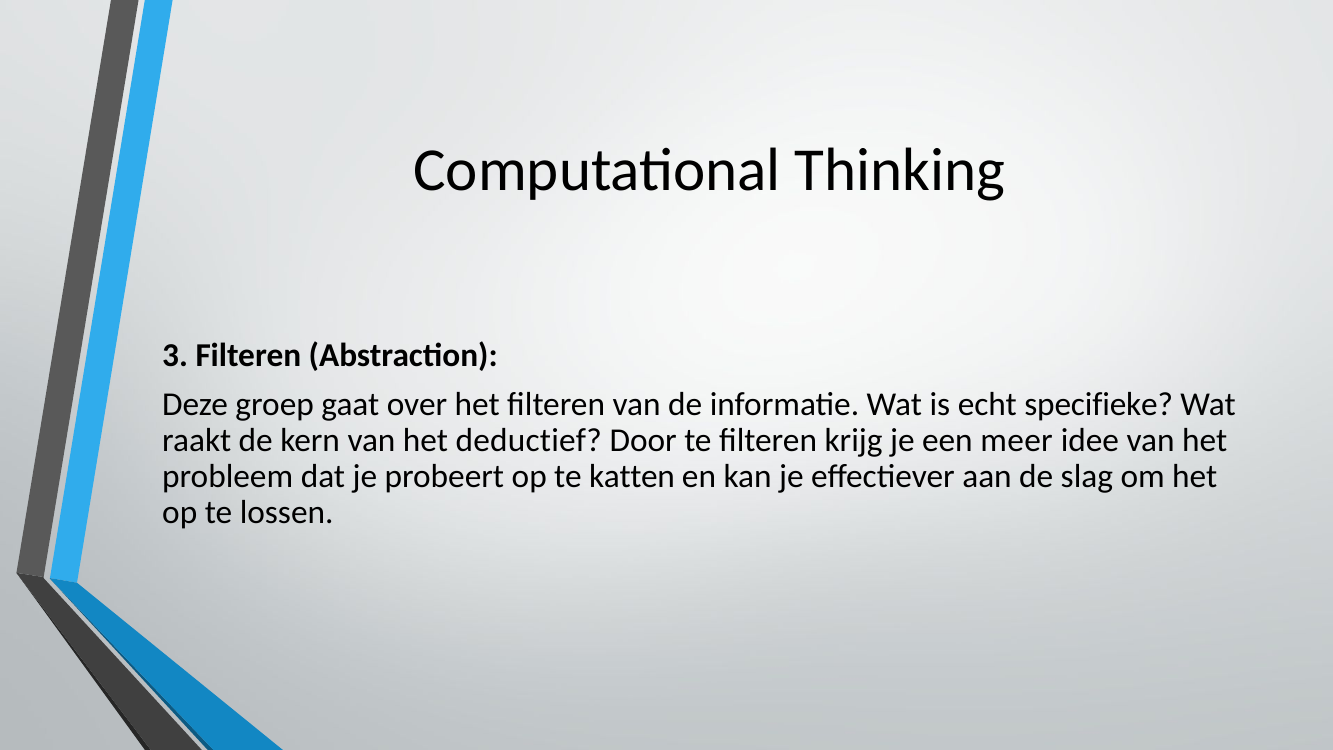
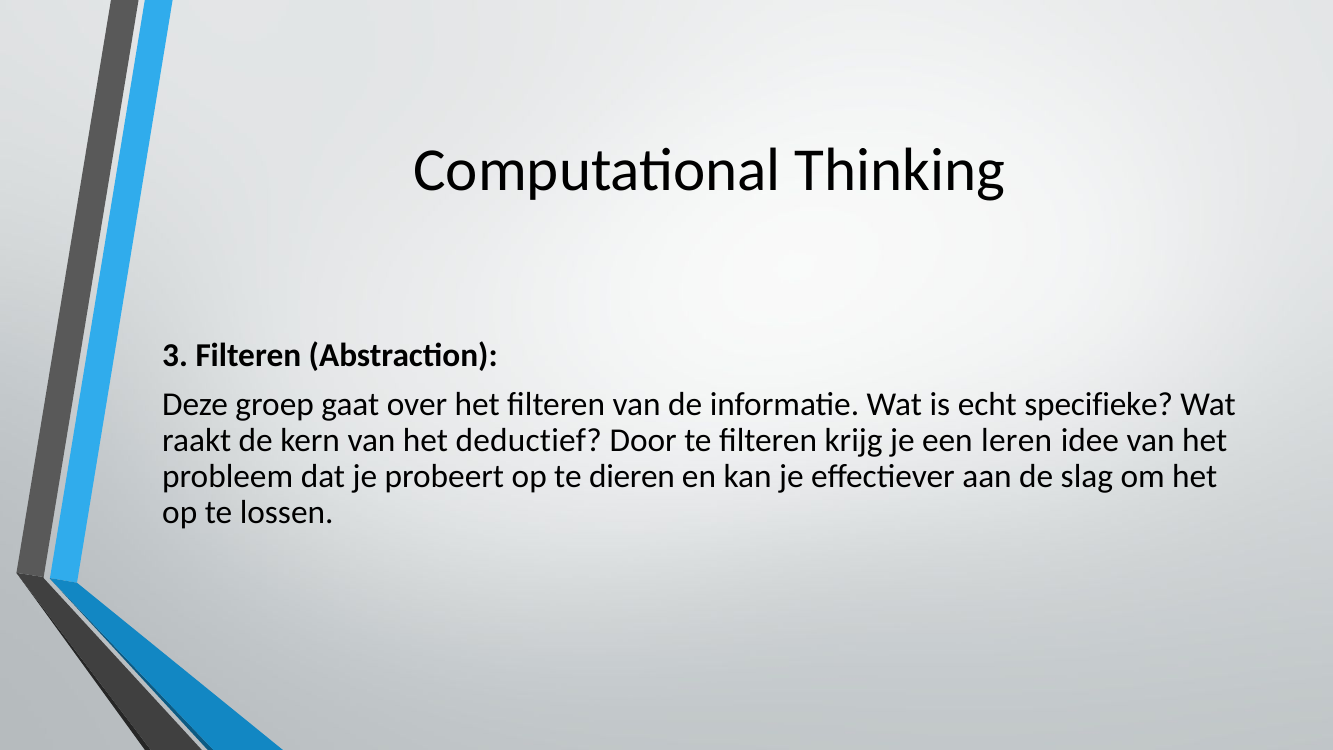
meer: meer -> leren
katten: katten -> dieren
